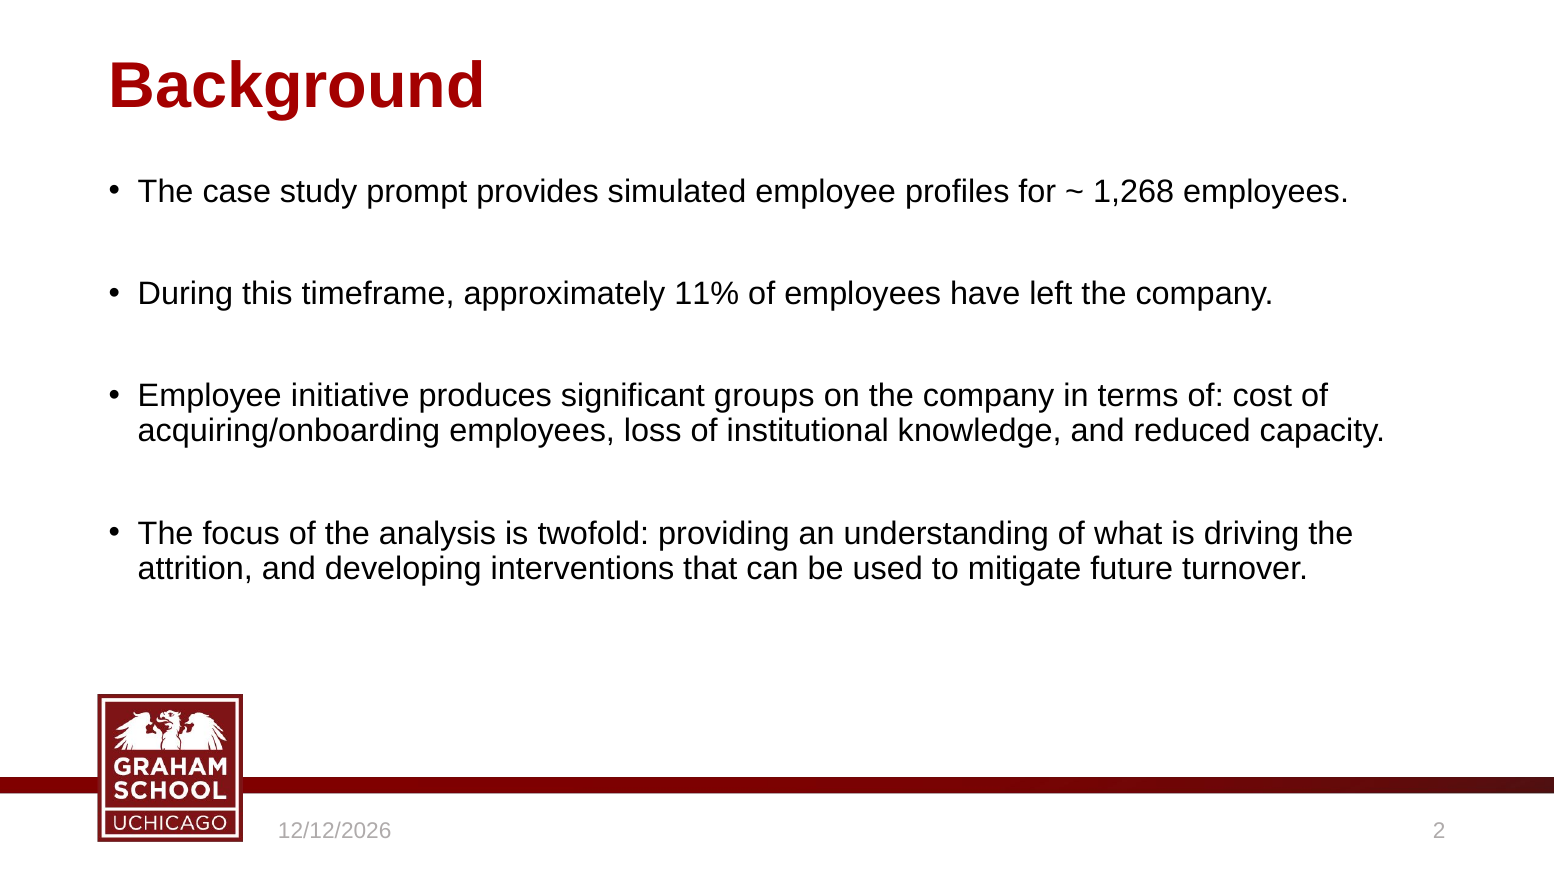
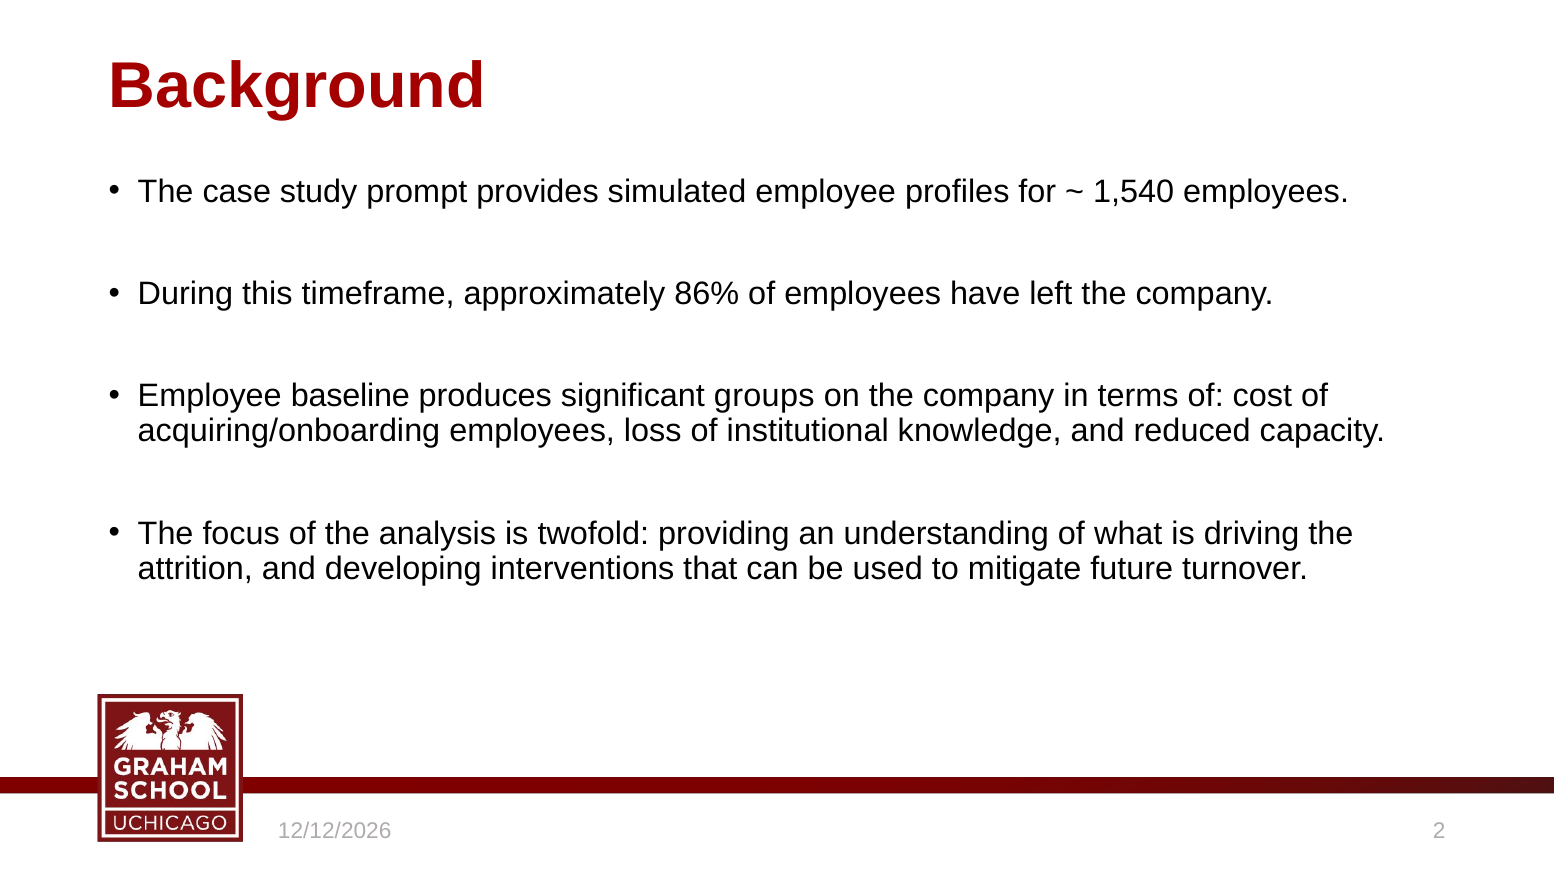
1,268: 1,268 -> 1,540
11%: 11% -> 86%
initiative: initiative -> baseline
